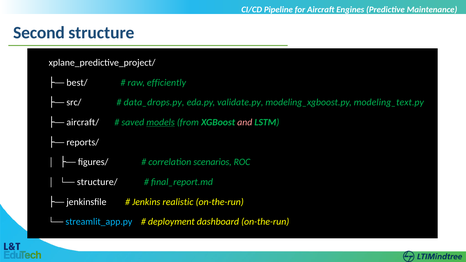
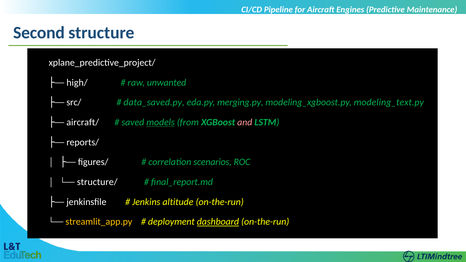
best/: best/ -> high/
efficiently: efficiently -> unwanted
data_drops.py: data_drops.py -> data_saved.py
validate.py: validate.py -> merging.py
realistic: realistic -> altitude
streamlit_app.py colour: light blue -> yellow
dashboard underline: none -> present
